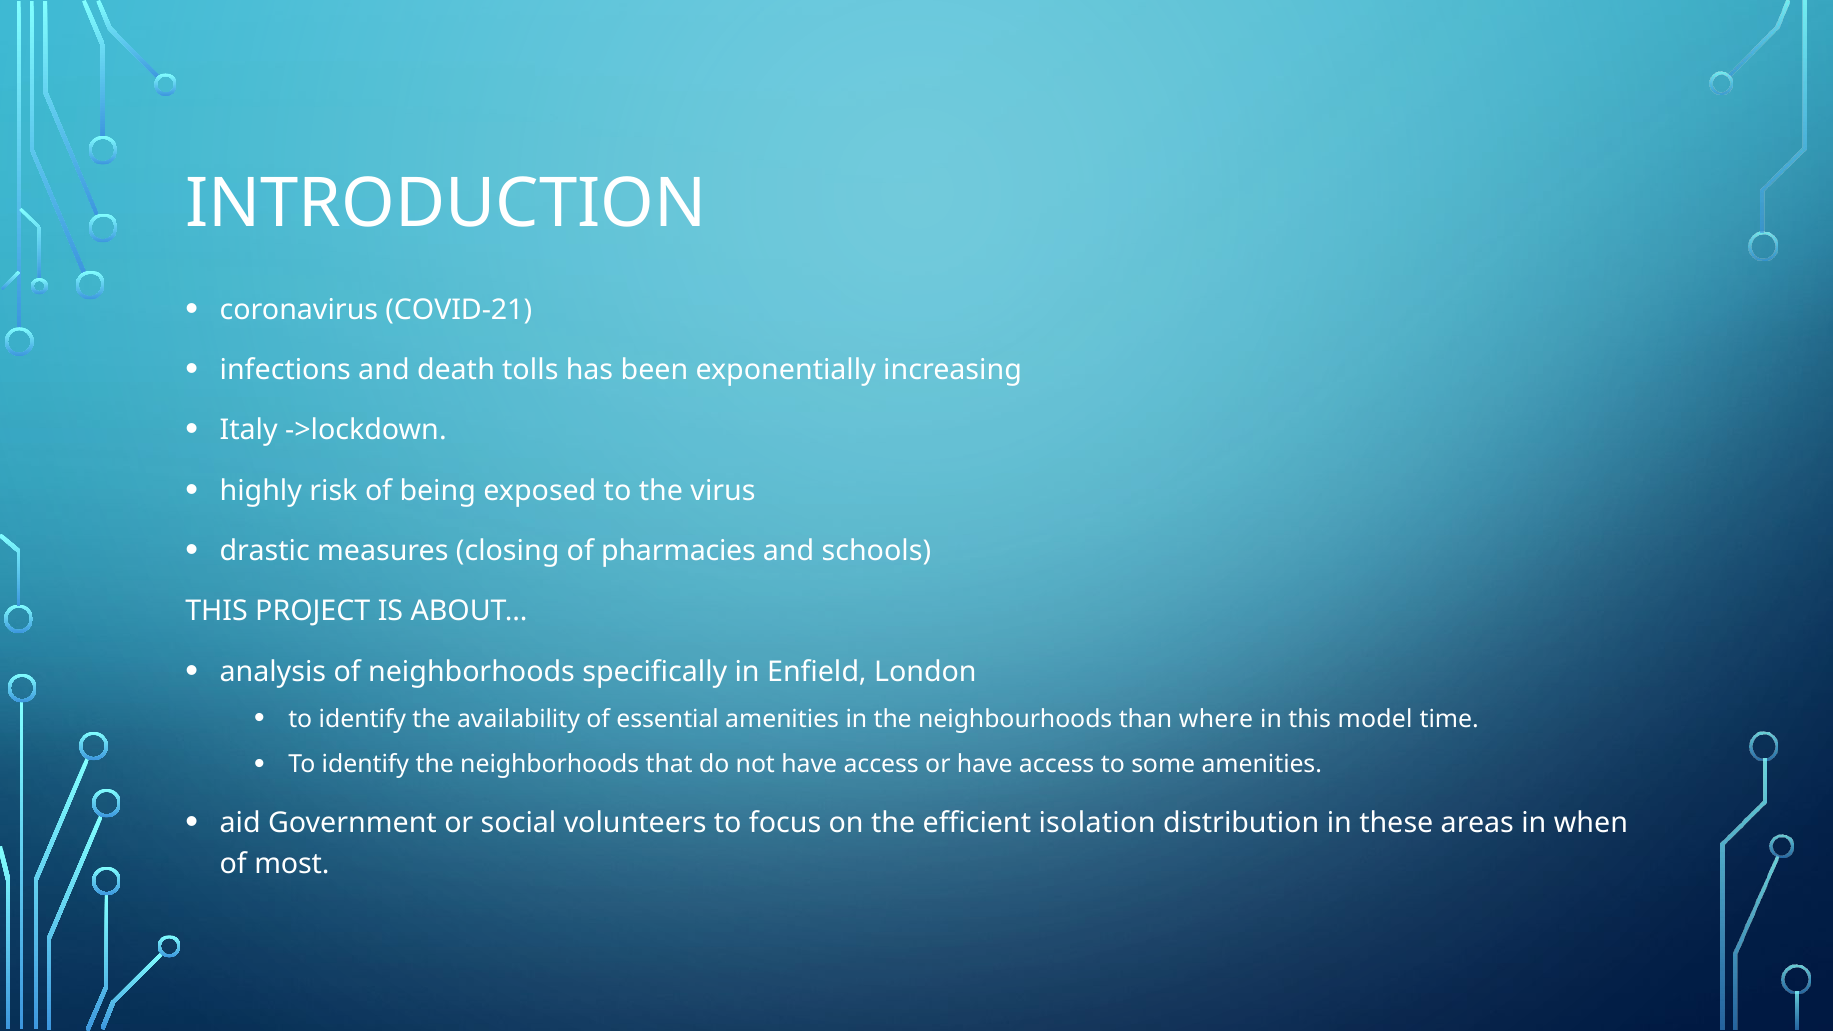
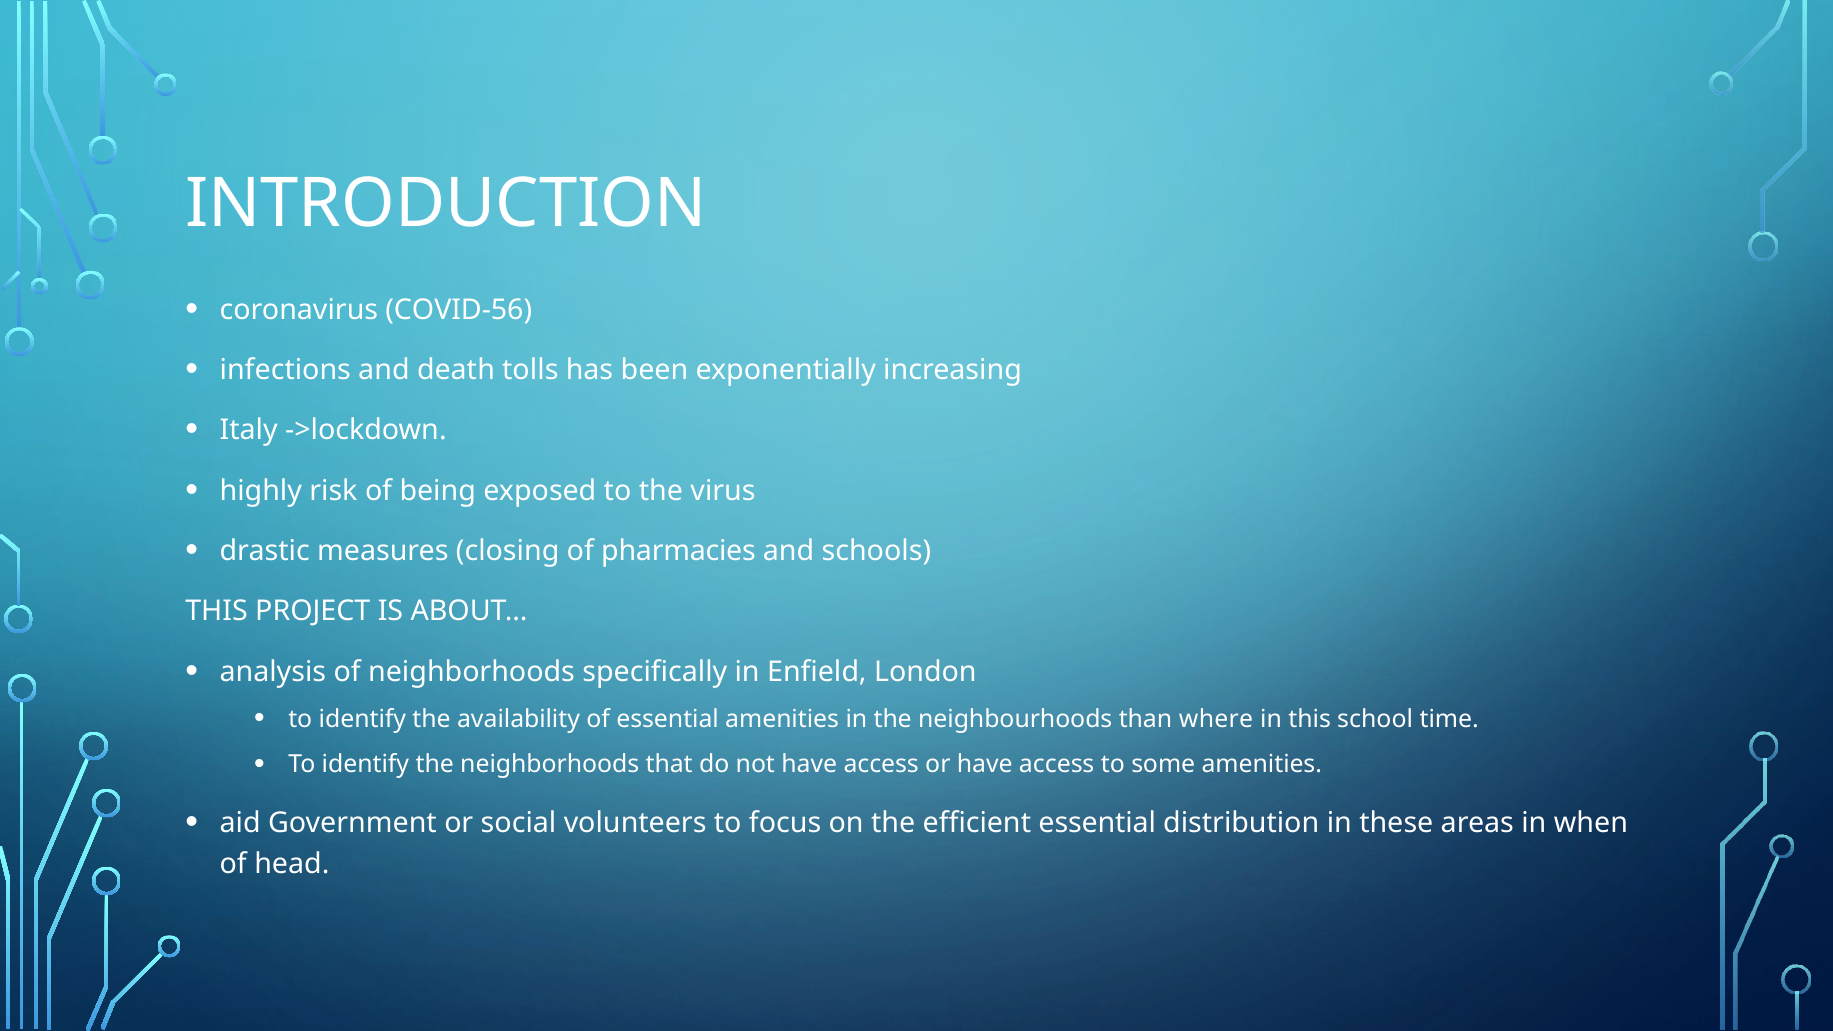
COVID-21: COVID-21 -> COVID-56
model: model -> school
efficient isolation: isolation -> essential
most: most -> head
